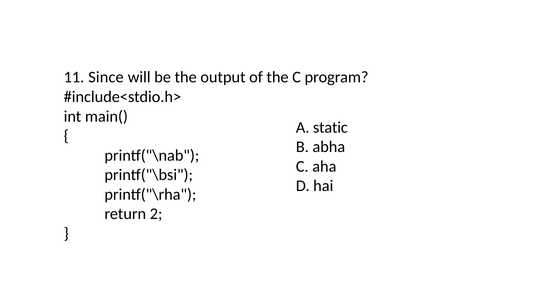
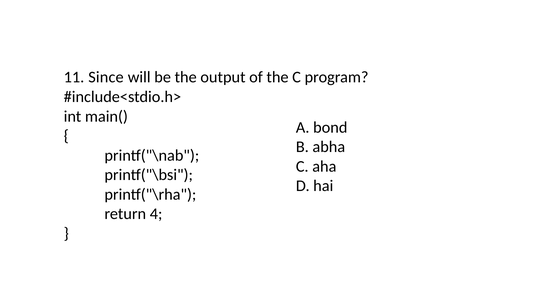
static: static -> bond
2: 2 -> 4
